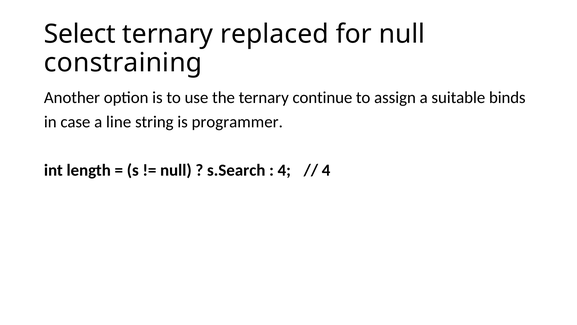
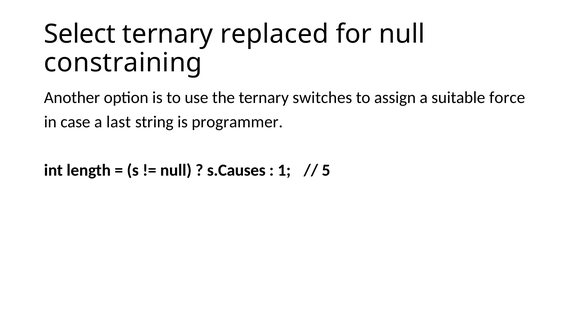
continue: continue -> switches
binds: binds -> force
line: line -> last
s.Search: s.Search -> s.Causes
4 at (284, 170): 4 -> 1
4 at (326, 170): 4 -> 5
